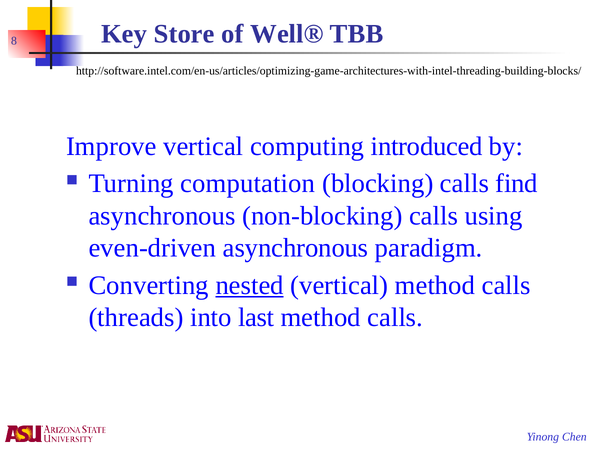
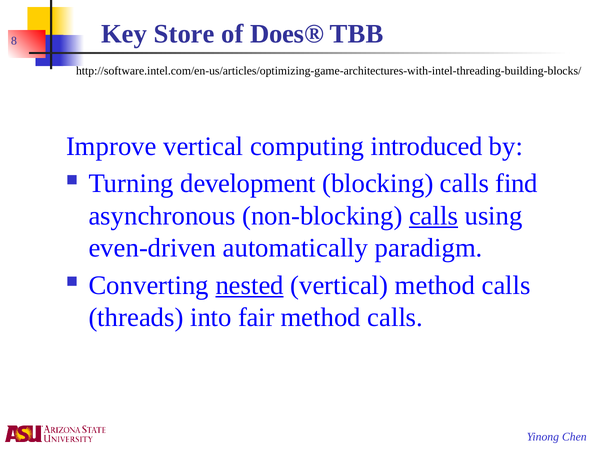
Well®: Well® -> Does®
computation: computation -> development
calls at (434, 216) underline: none -> present
even-driven asynchronous: asynchronous -> automatically
last: last -> fair
